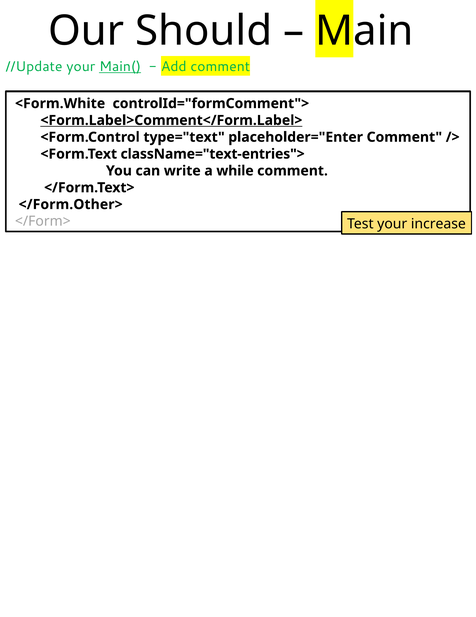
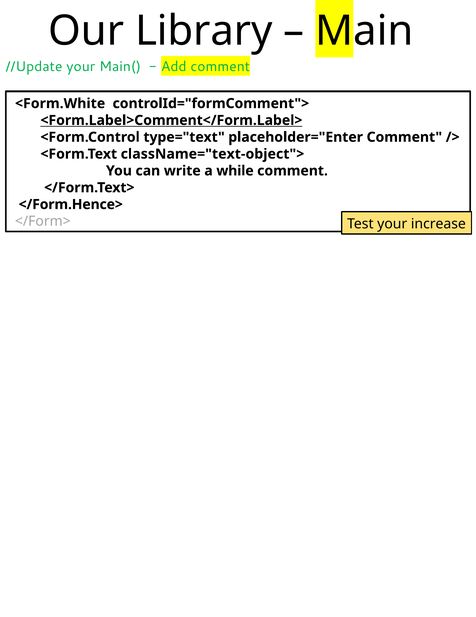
Should: Should -> Library
Main( underline: present -> none
className="text-entries">: className="text-entries"> -> className="text-object">
</Form.Other>: </Form.Other> -> </Form.Hence>
